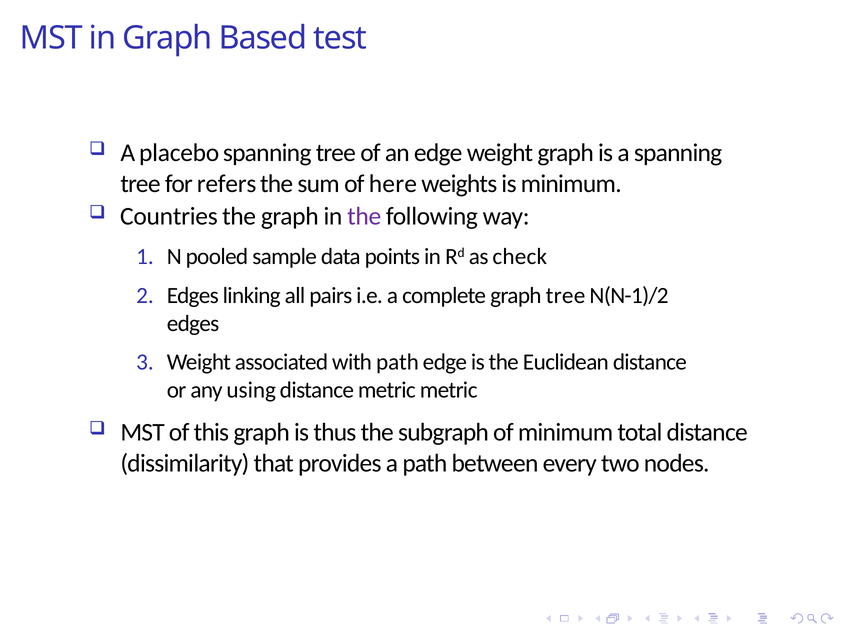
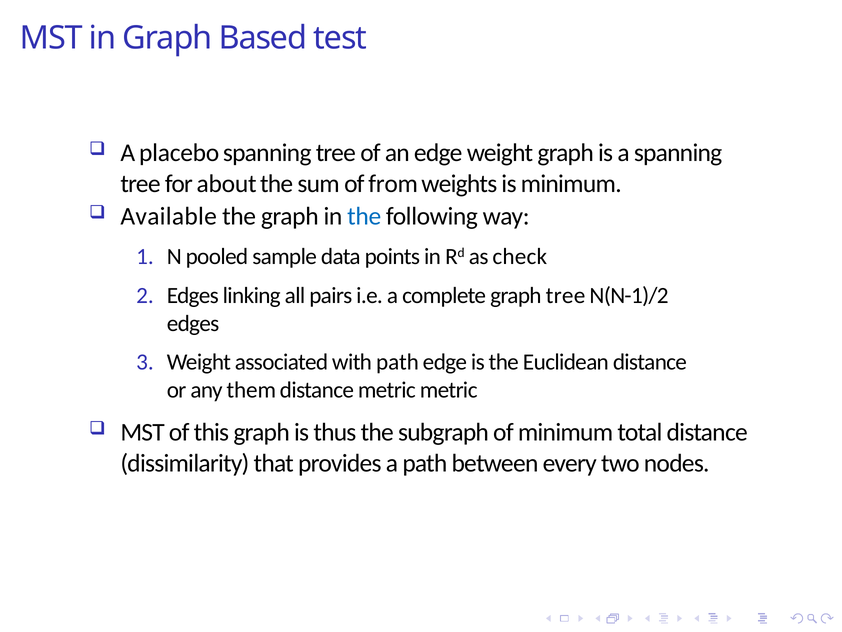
refers: refers -> about
here: here -> from
Countries: Countries -> Available
the at (364, 216) colour: purple -> blue
using: using -> them
